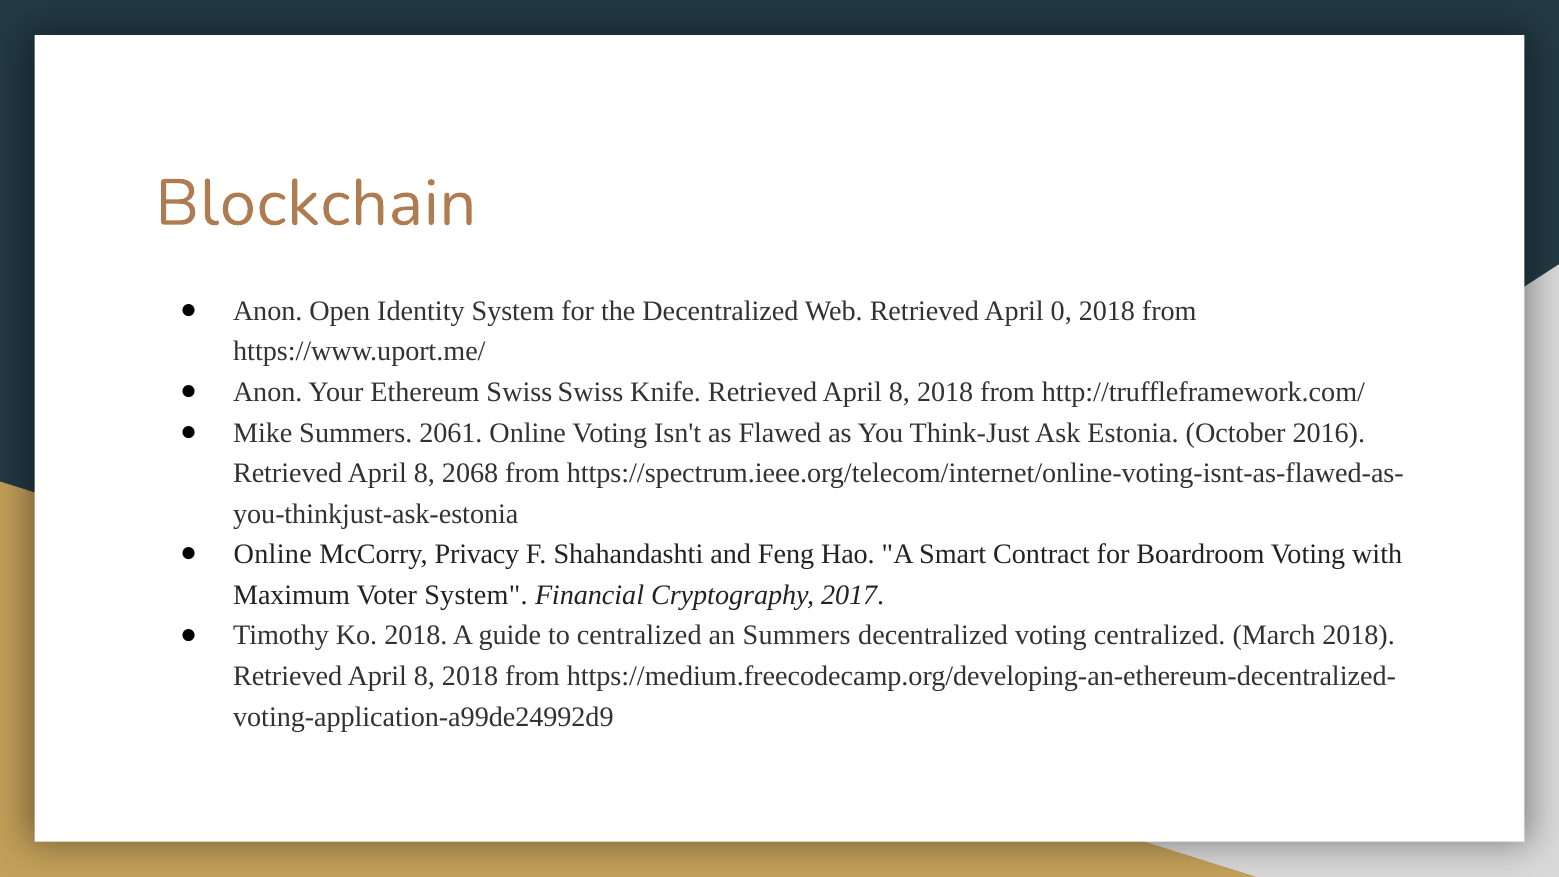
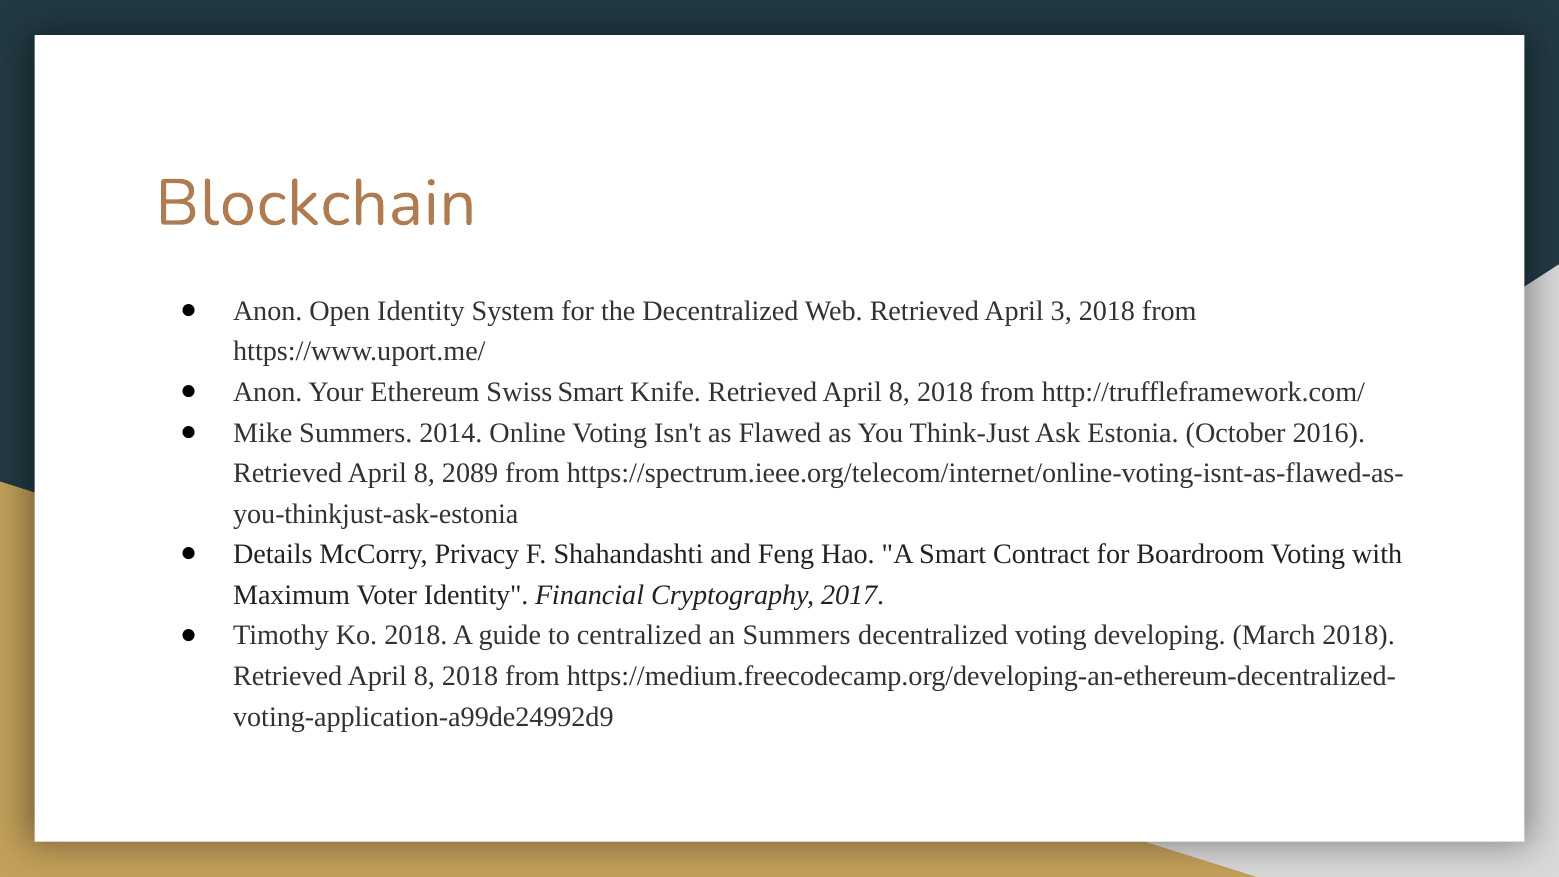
0: 0 -> 3
Swiss Swiss: Swiss -> Smart
2061: 2061 -> 2014
2068: 2068 -> 2089
Online at (273, 555): Online -> Details
Voter System: System -> Identity
voting centralized: centralized -> developing
